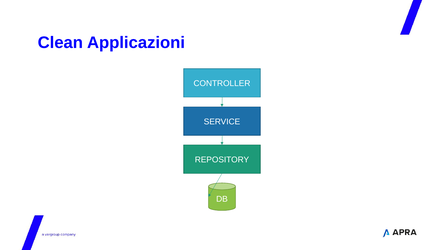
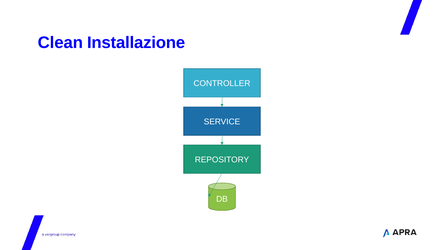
Applicazioni: Applicazioni -> Installazione
